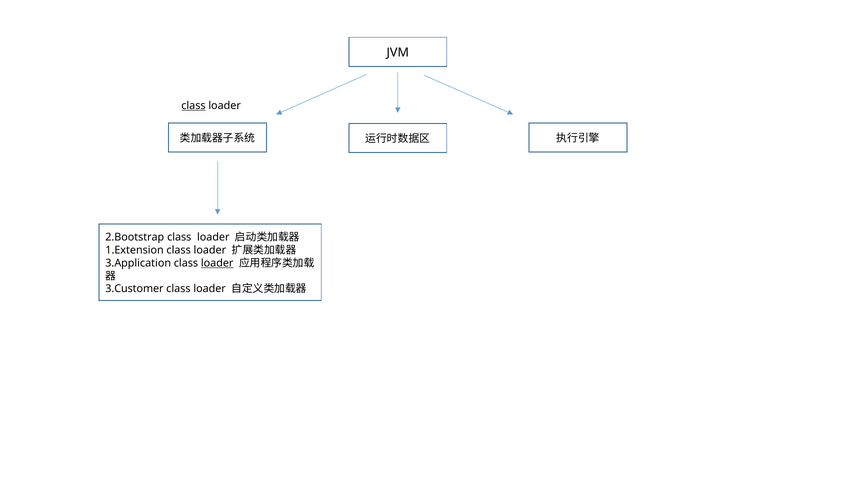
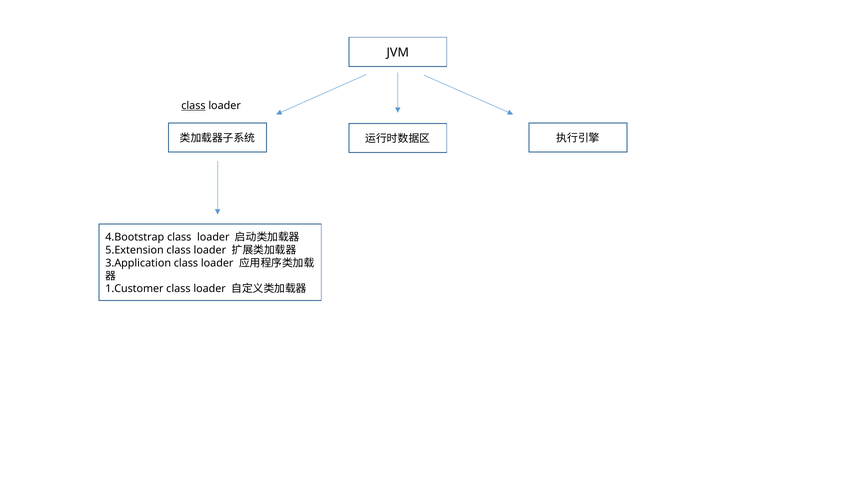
2.Bootstrap: 2.Bootstrap -> 4.Bootstrap
1.Extension: 1.Extension -> 5.Extension
loader at (217, 263) underline: present -> none
3.Customer: 3.Customer -> 1.Customer
